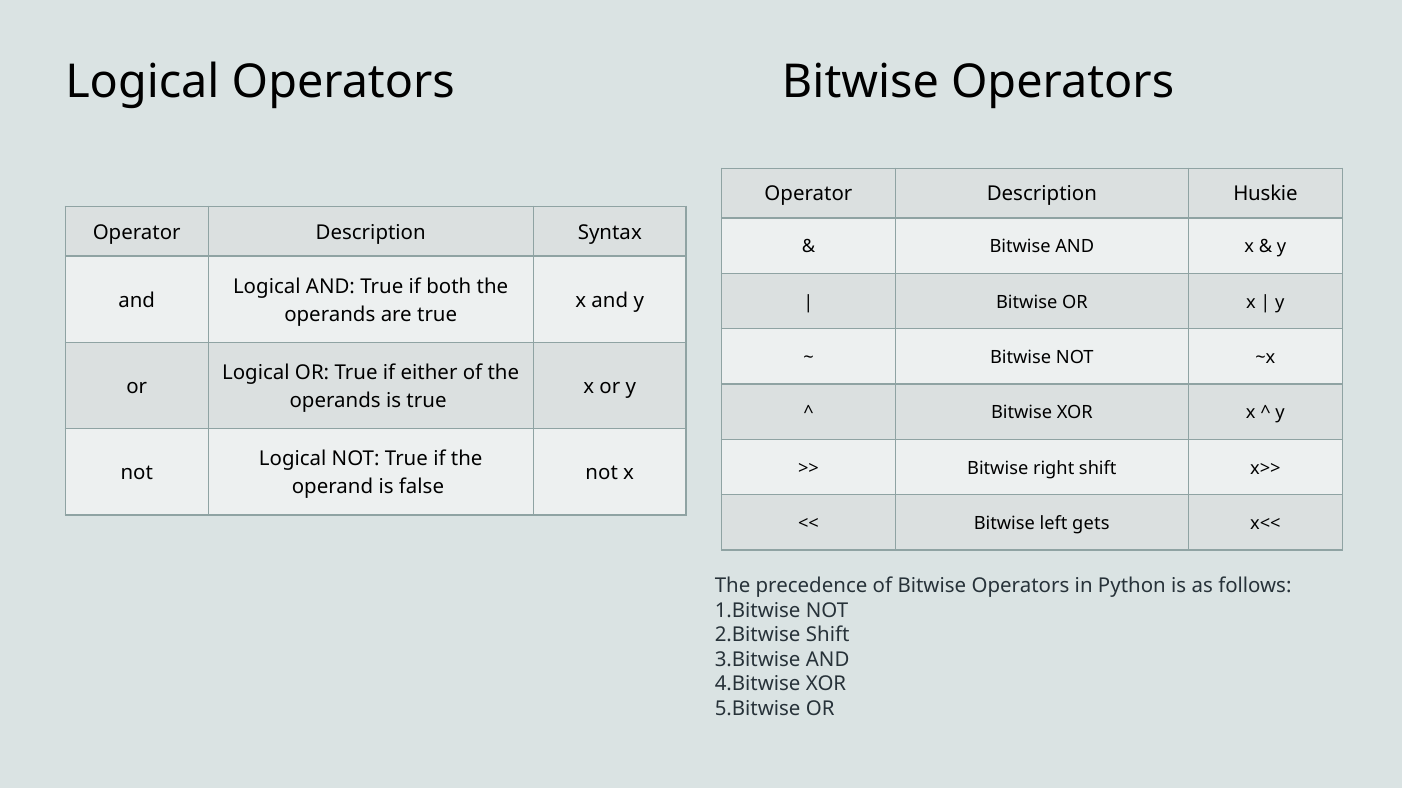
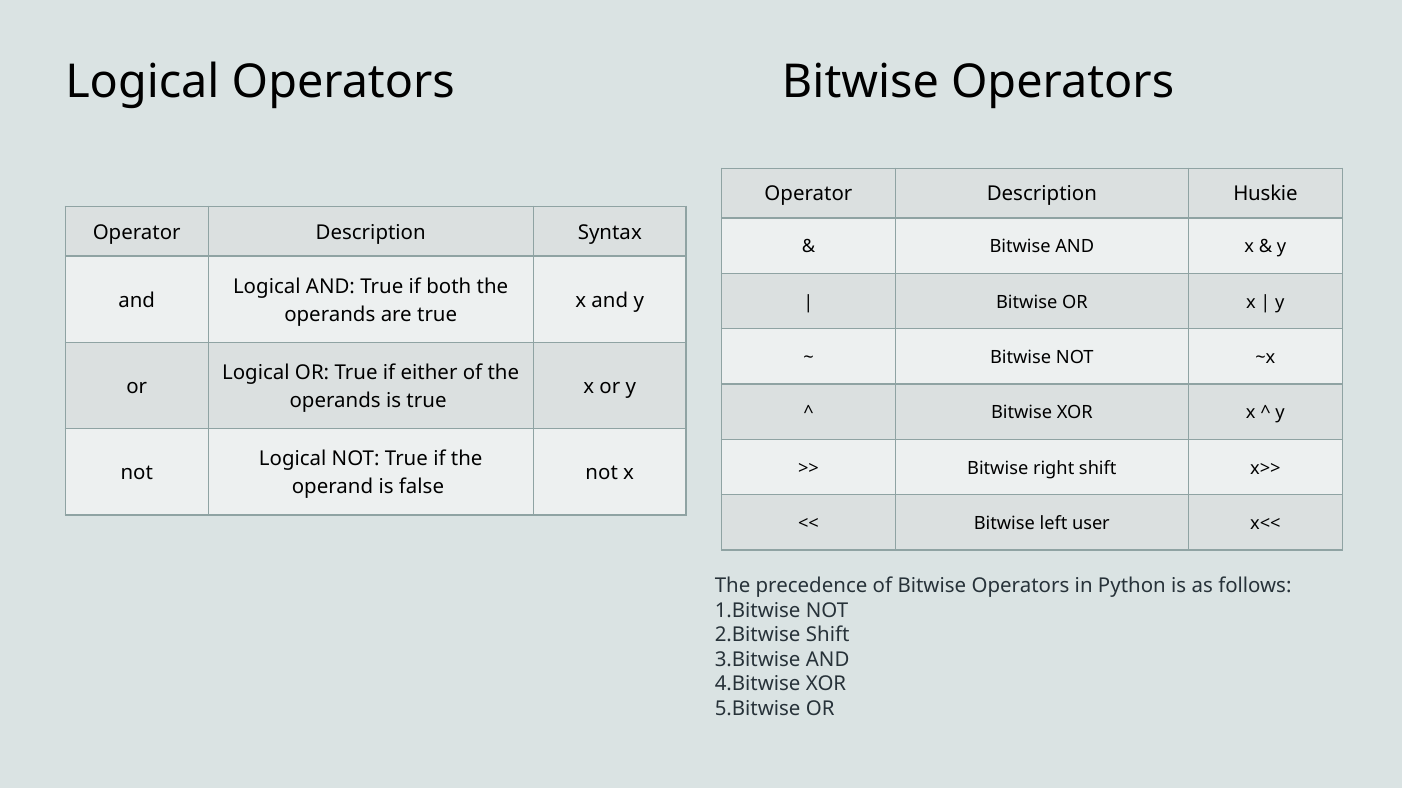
gets: gets -> user
